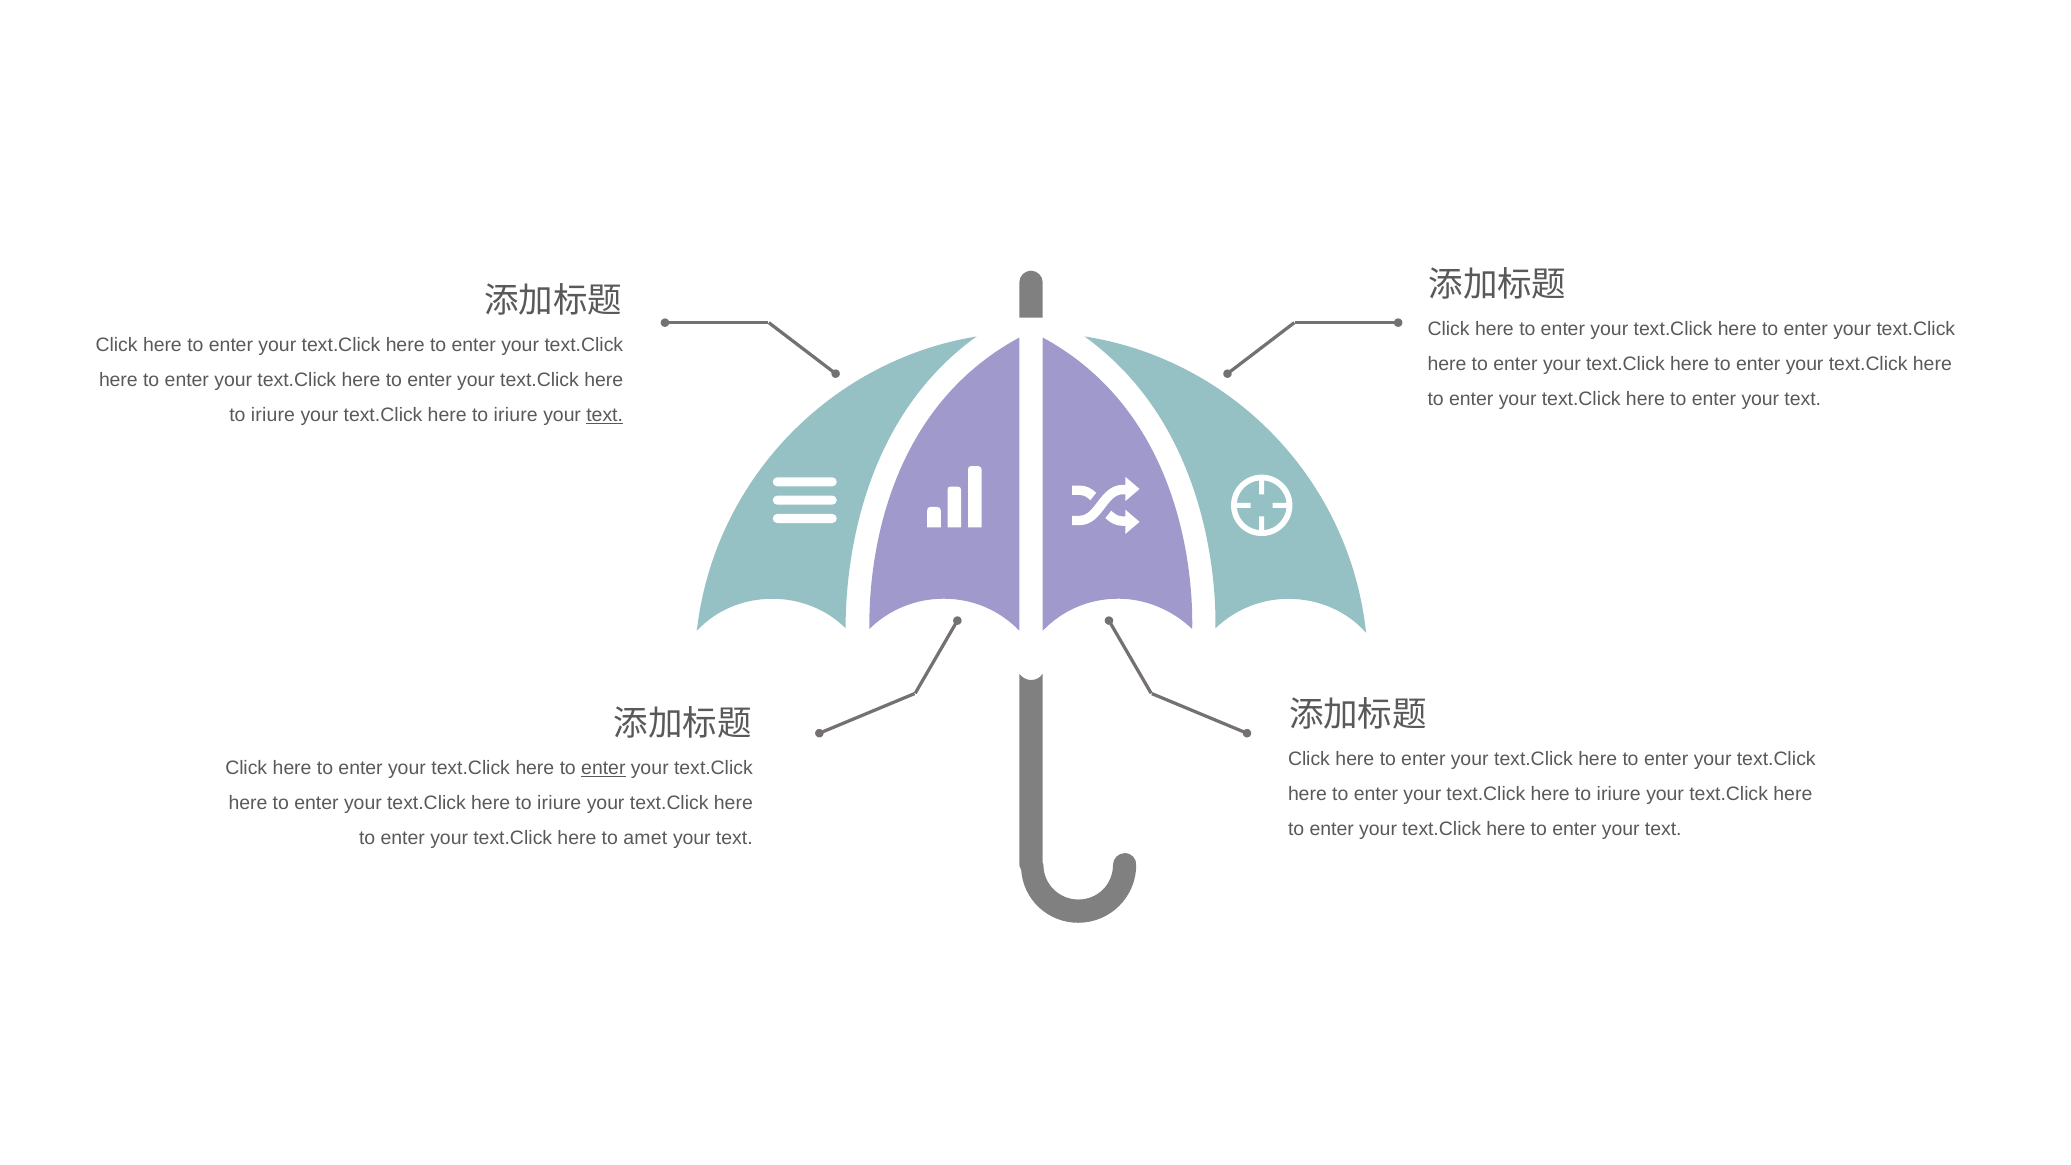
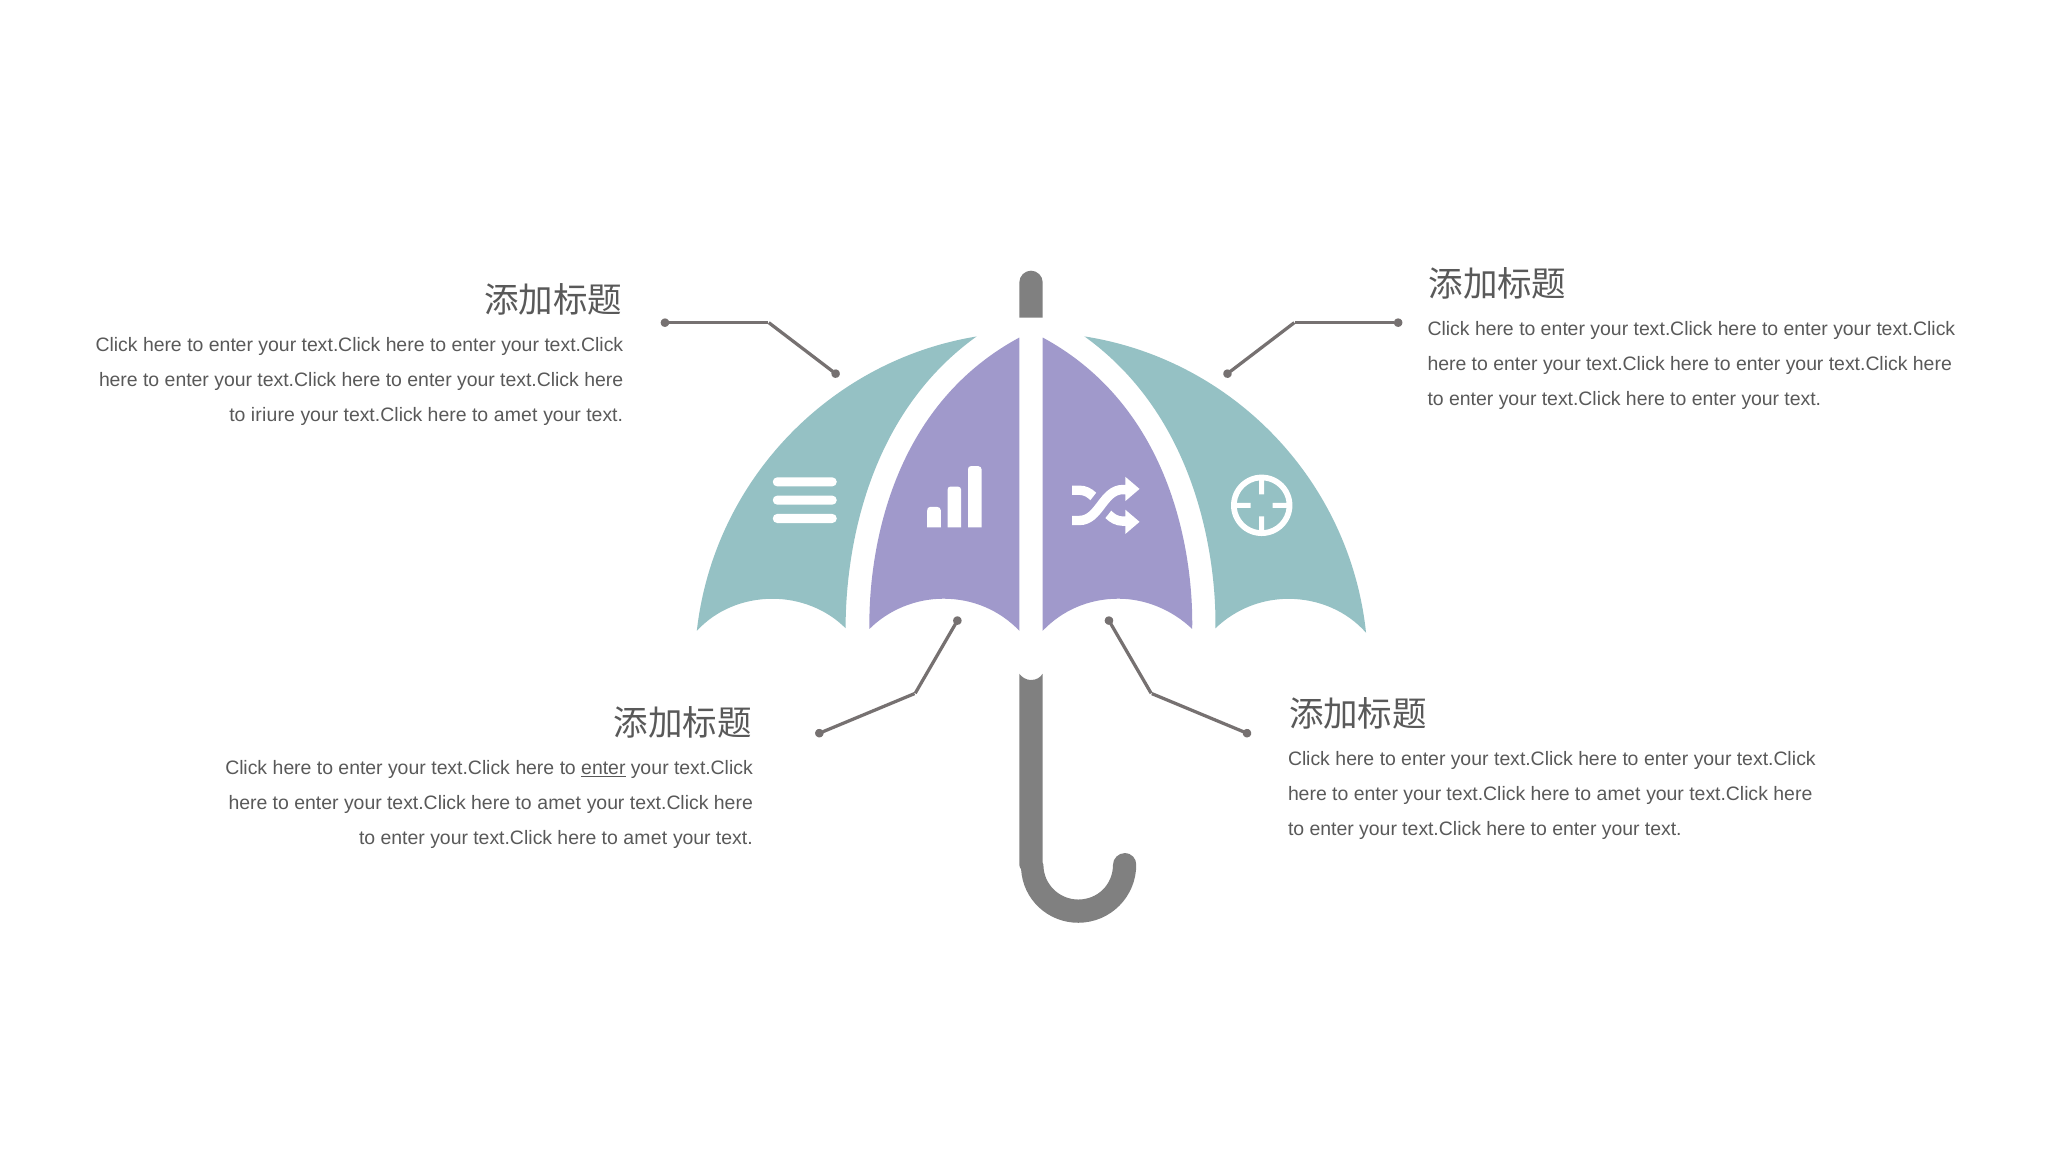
iriure at (516, 415): iriure -> amet
text at (605, 415) underline: present -> none
iriure at (1619, 794): iriure -> amet
iriure at (559, 803): iriure -> amet
